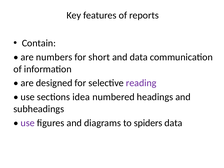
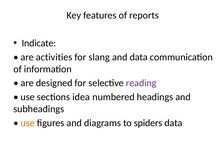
Contain: Contain -> Indicate
numbers: numbers -> activities
short: short -> slang
use at (28, 123) colour: purple -> orange
